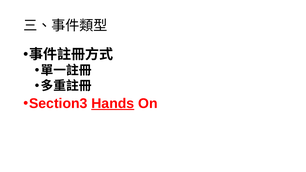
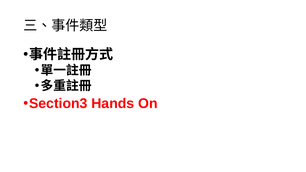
Hands underline: present -> none
